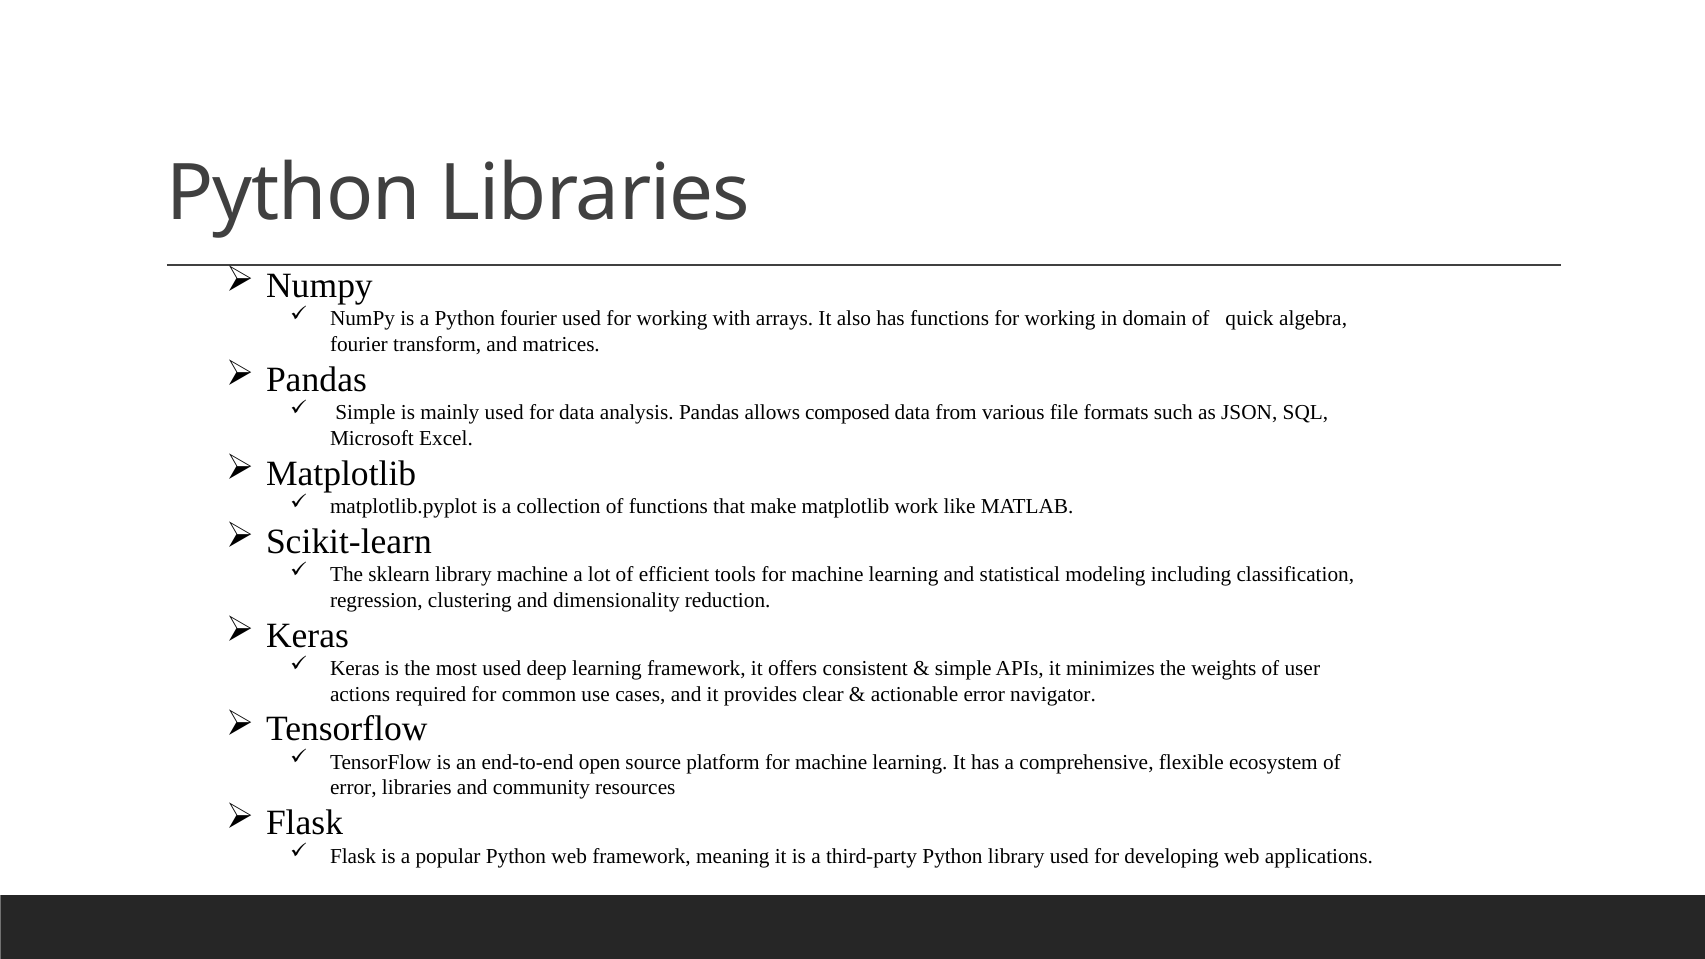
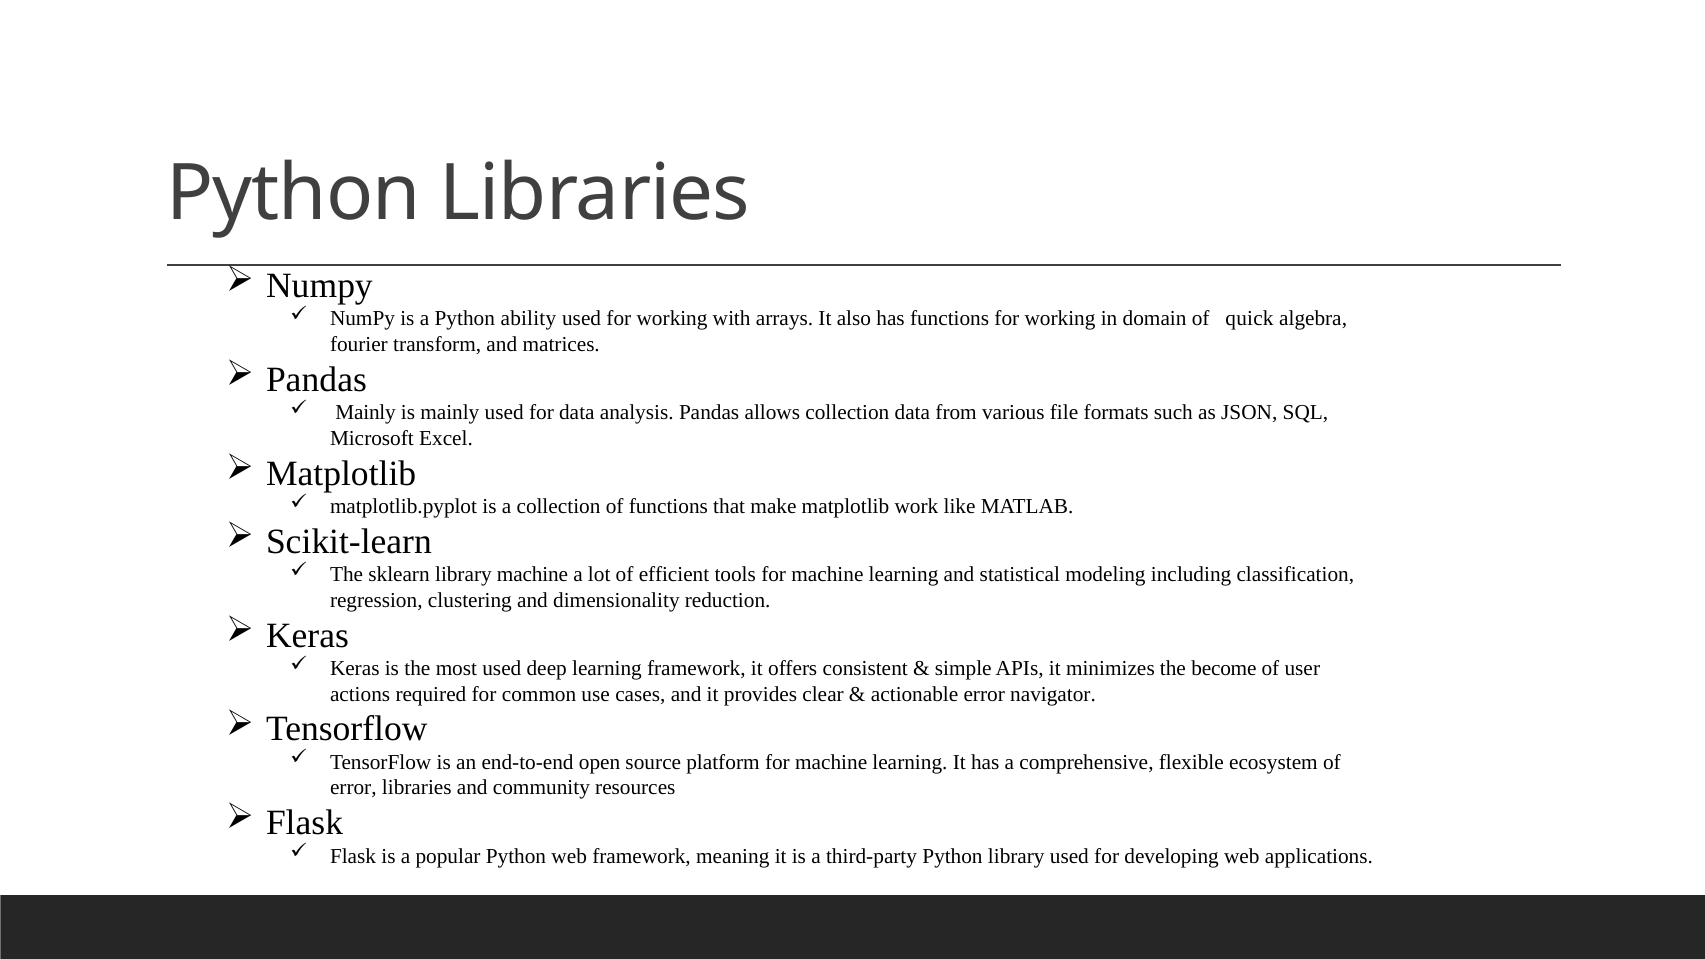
Python fourier: fourier -> ability
Simple at (365, 413): Simple -> Mainly
allows composed: composed -> collection
weights: weights -> become
